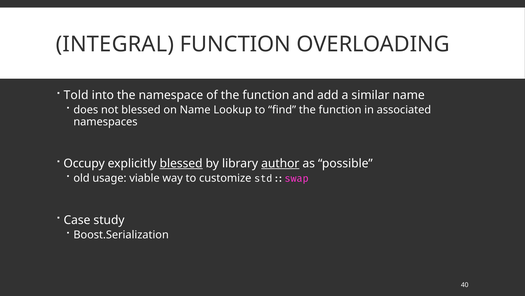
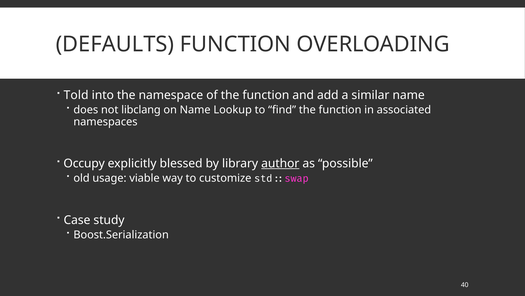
INTEGRAL: INTEGRAL -> DEFAULTS
not blessed: blessed -> libclang
blessed at (181, 163) underline: present -> none
